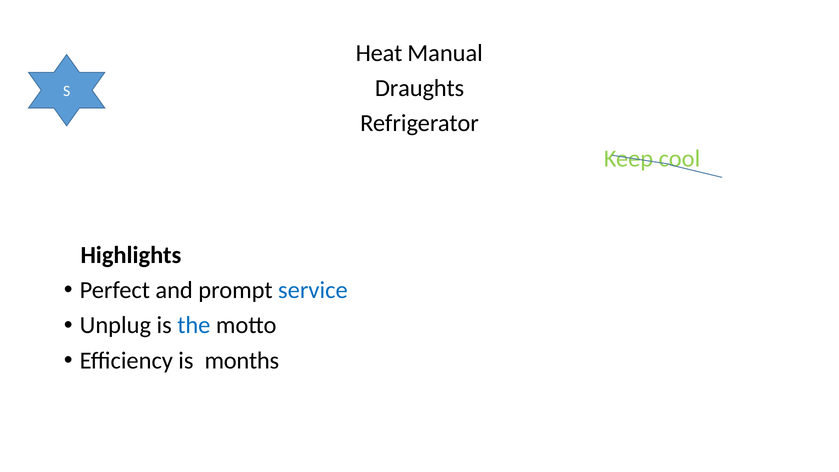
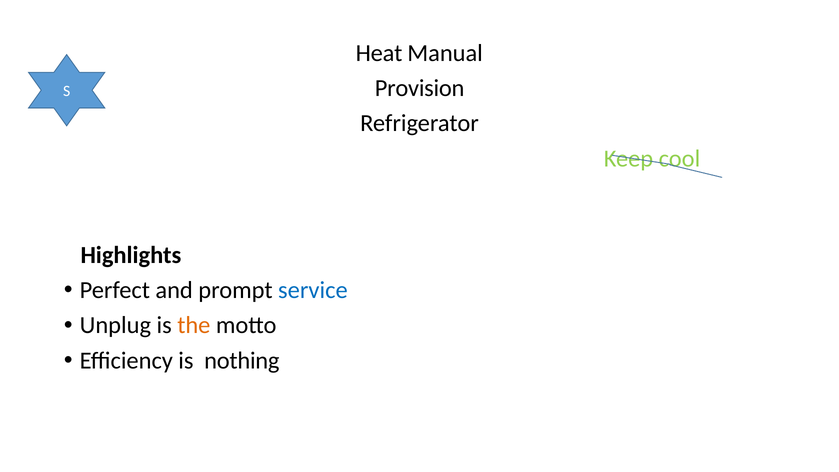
Draughts: Draughts -> Provision
the colour: blue -> orange
months: months -> nothing
